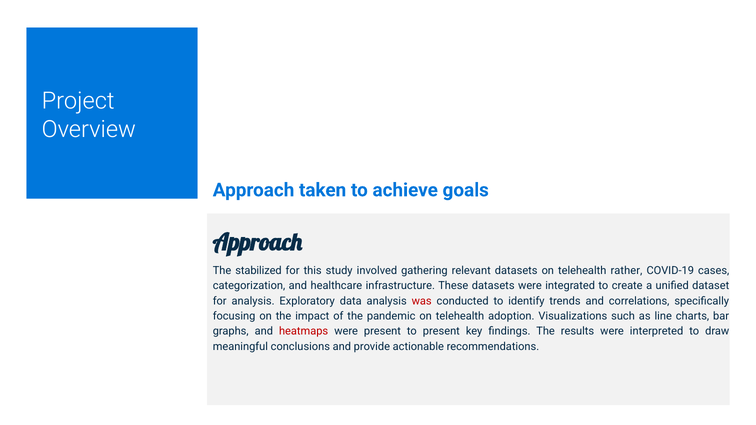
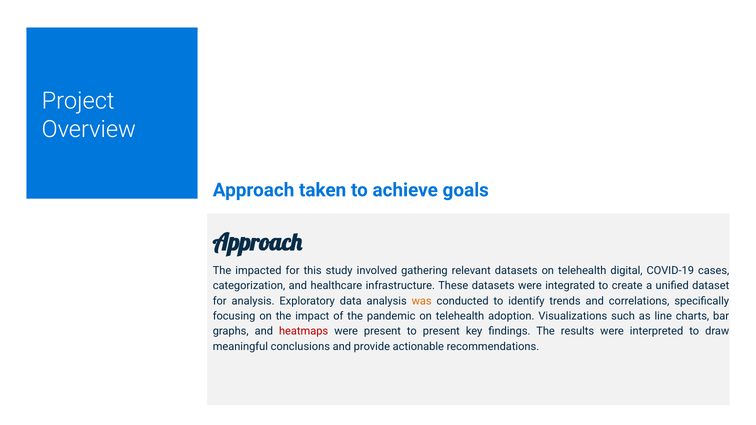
stabilized: stabilized -> impacted
rather: rather -> digital
was colour: red -> orange
